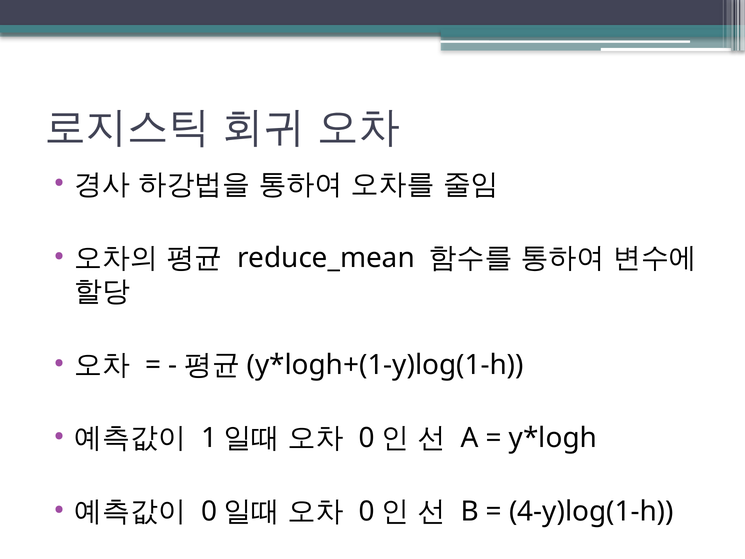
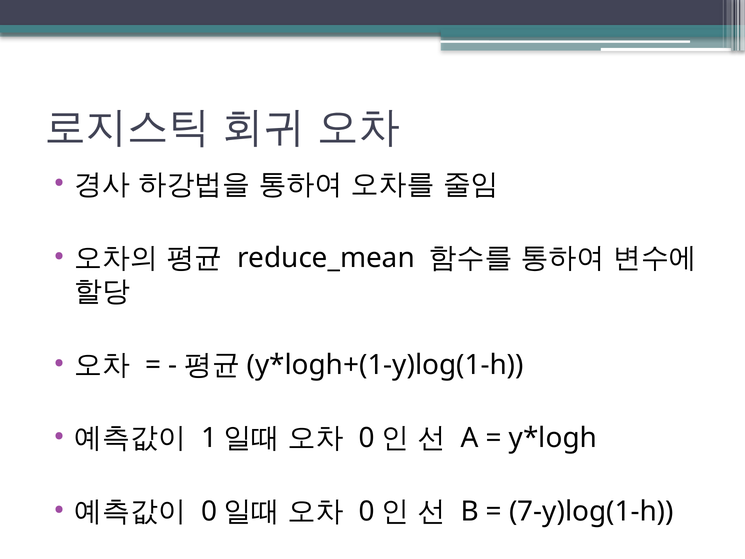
4-y)log(1-h: 4-y)log(1-h -> 7-y)log(1-h
